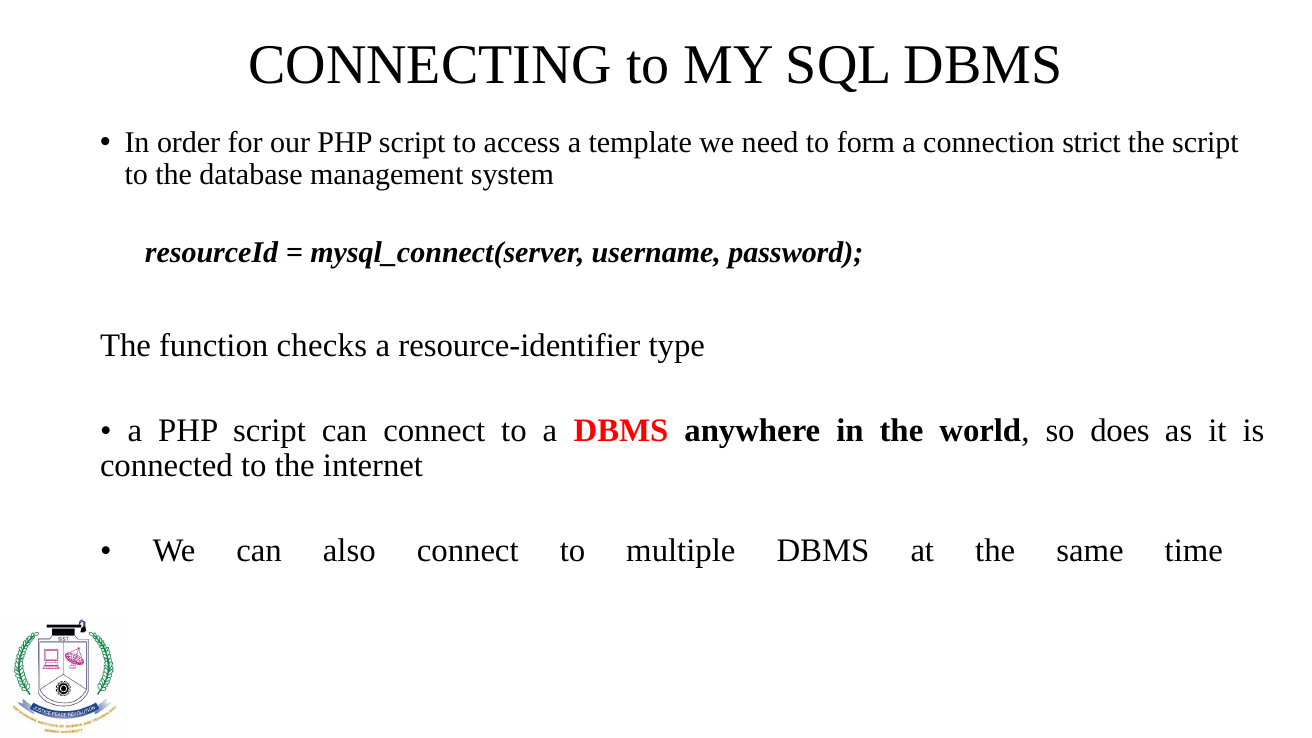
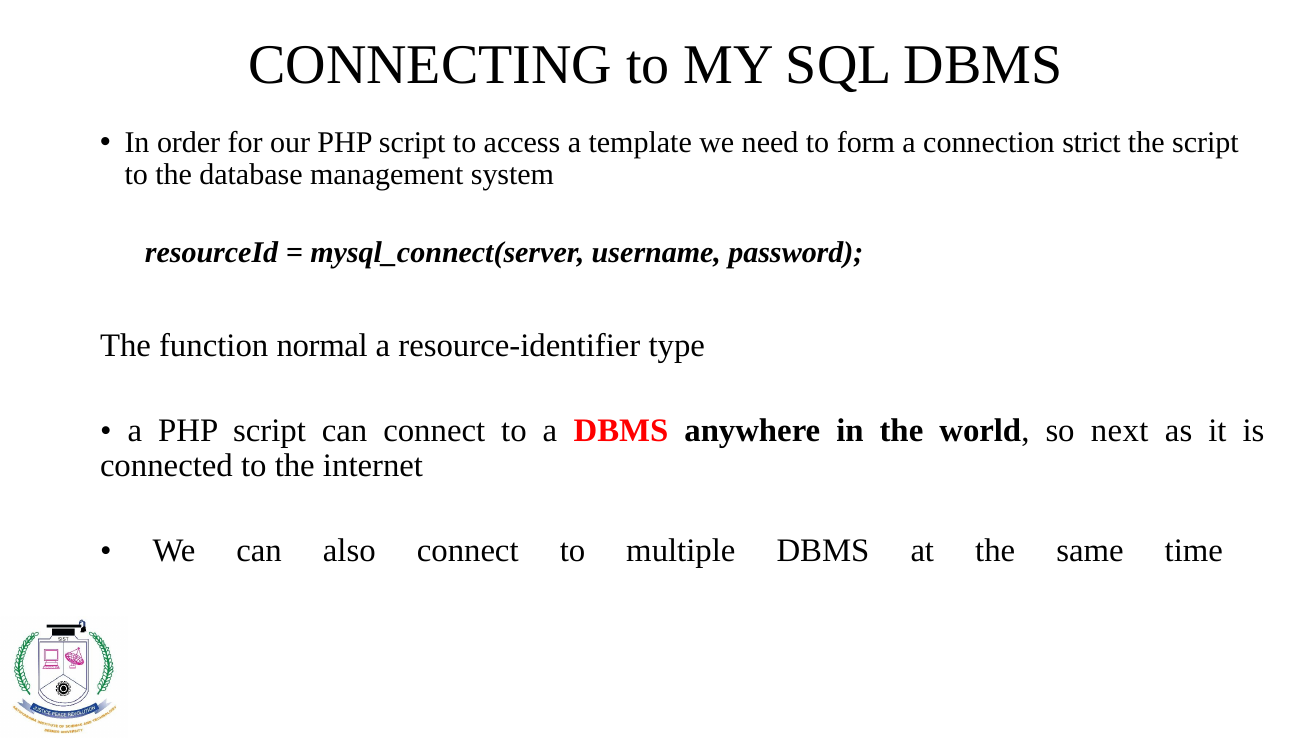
checks: checks -> normal
does: does -> next
